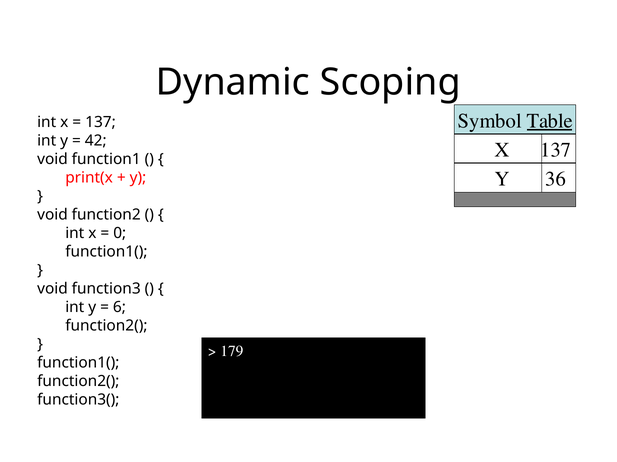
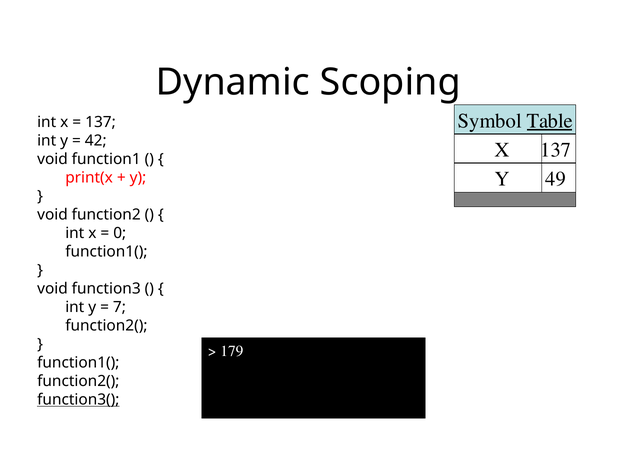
36: 36 -> 49
6: 6 -> 7
function3( underline: none -> present
